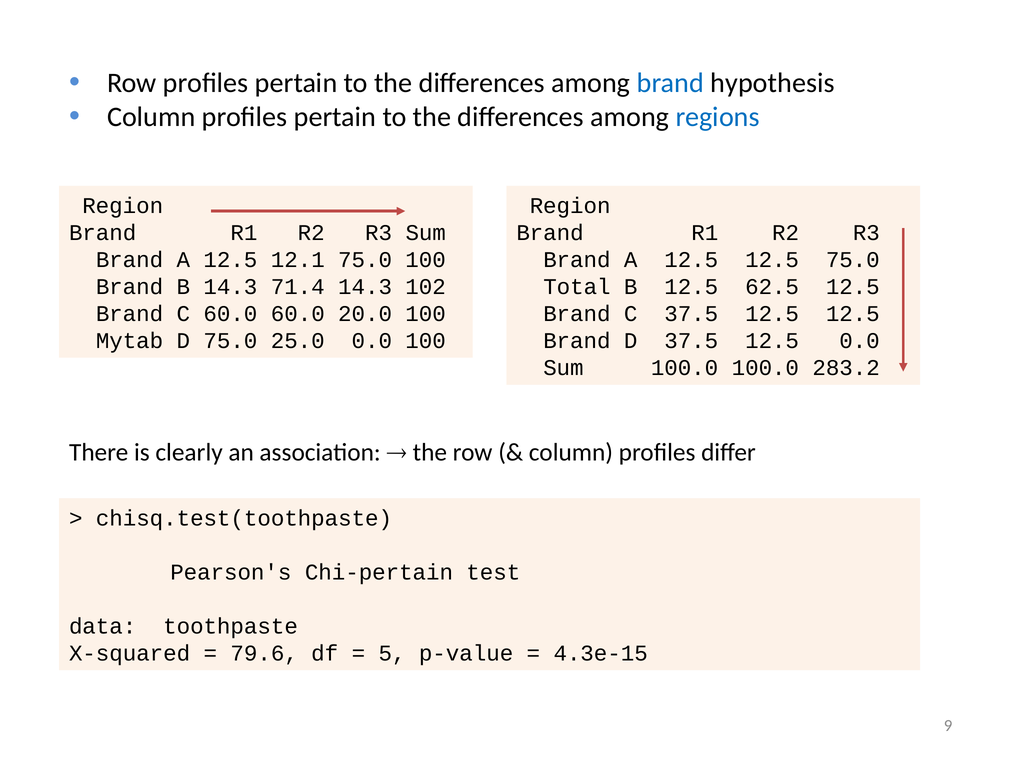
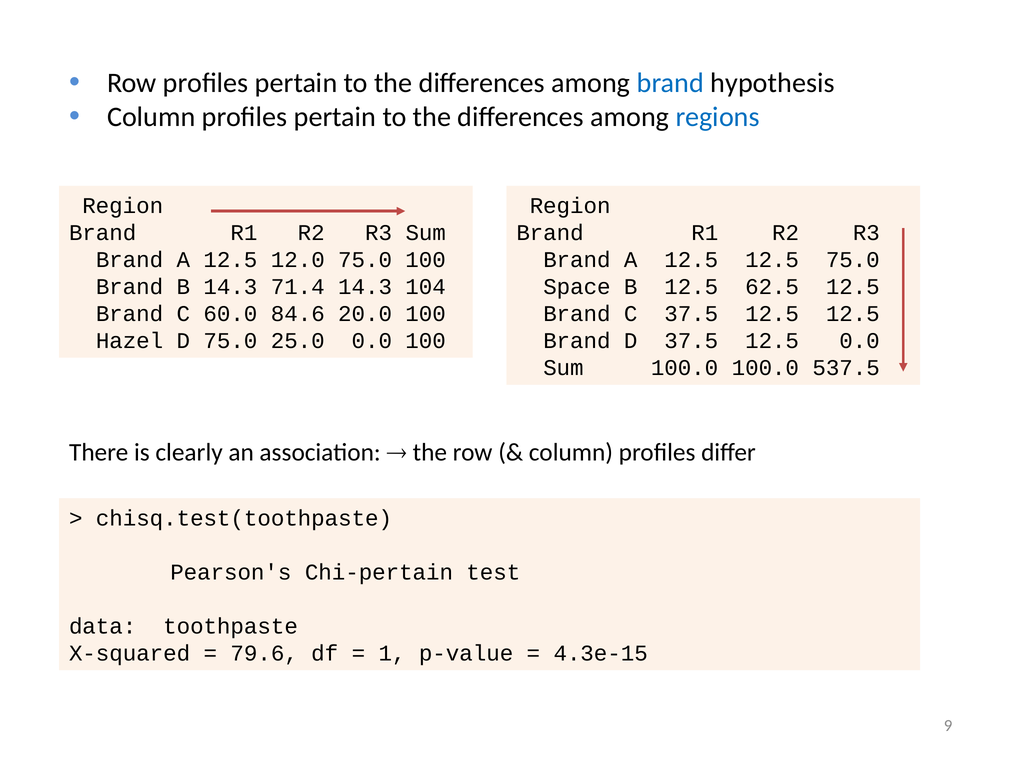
12.1: 12.1 -> 12.0
102: 102 -> 104
Total: Total -> Space
60.0 60.0: 60.0 -> 84.6
Mytab: Mytab -> Hazel
283.2: 283.2 -> 537.5
5: 5 -> 1
